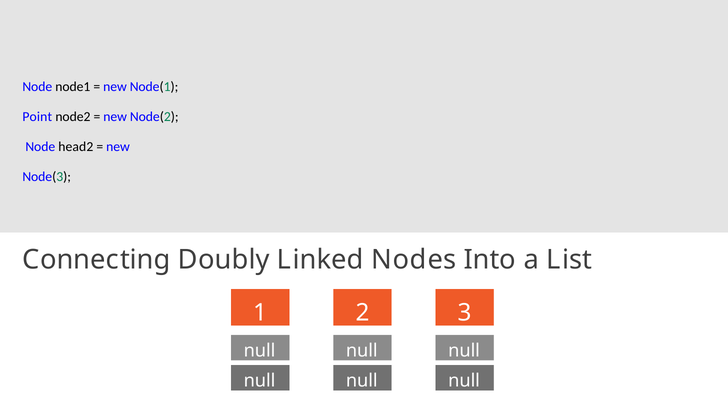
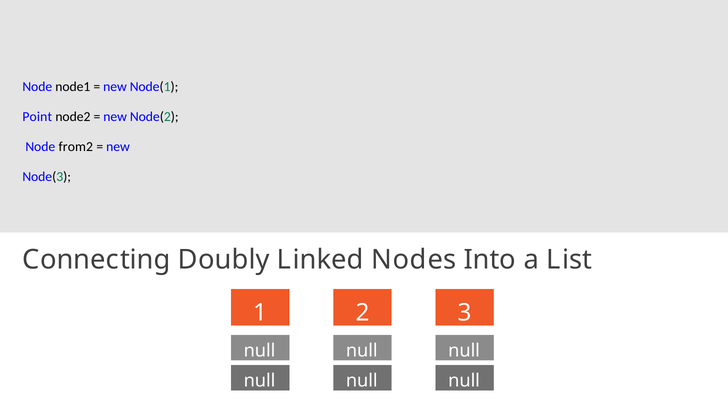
head2: head2 -> from2
